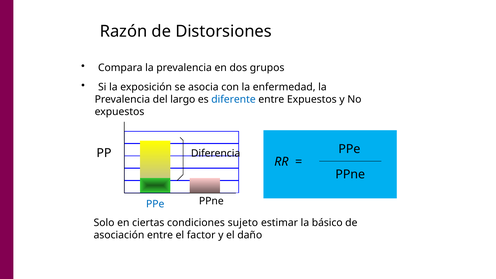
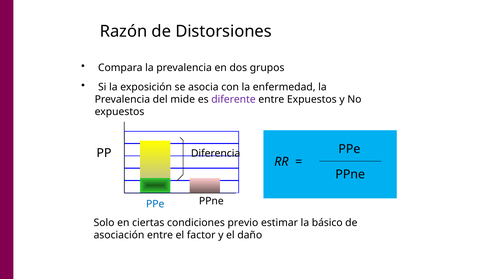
largo: largo -> mide
diferente colour: blue -> purple
sujeto: sujeto -> previo
